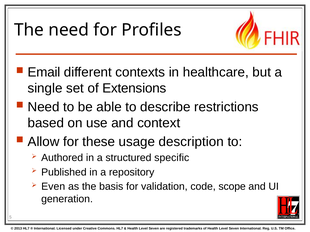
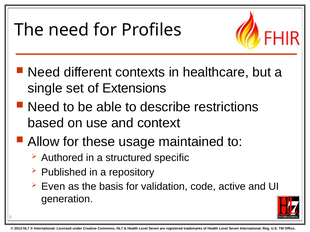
Email at (44, 72): Email -> Need
description: description -> maintained
scope: scope -> active
